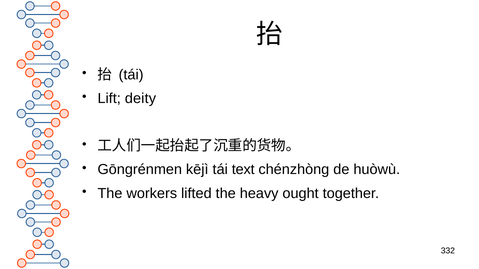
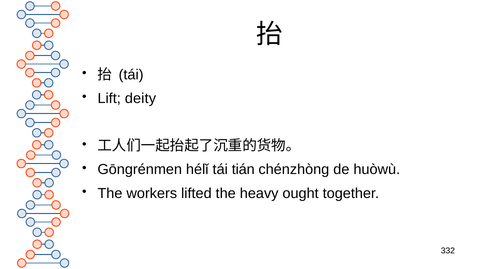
kējì: kējì -> hélǐ
text: text -> tián
